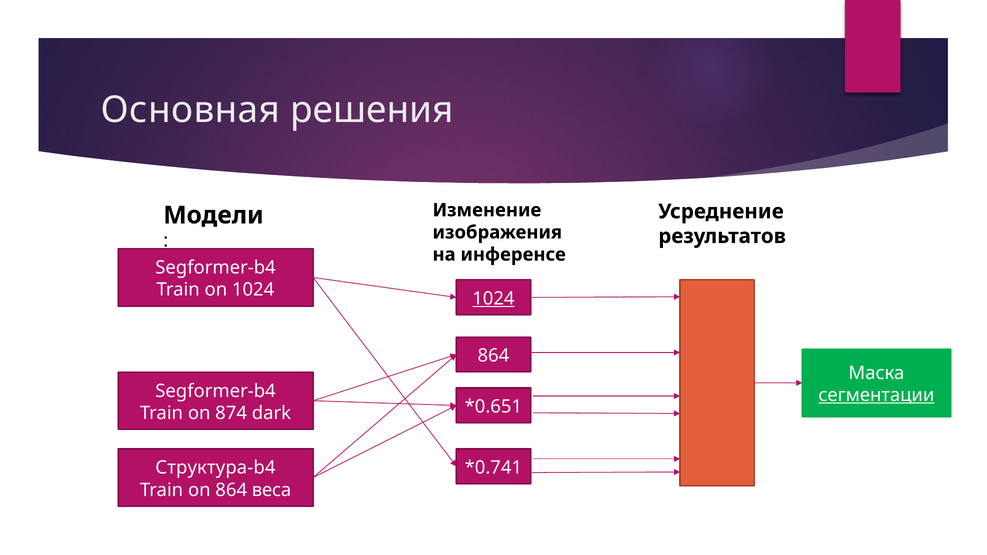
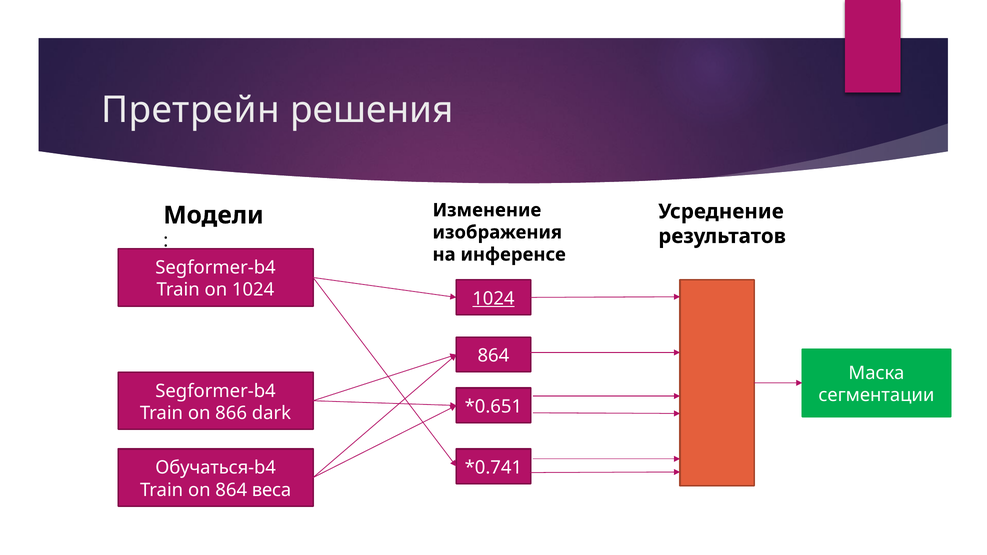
Основная: Основная -> Претрейн
сегментации underline: present -> none
874: 874 -> 866
Структура-b4: Структура-b4 -> Обучаться-b4
